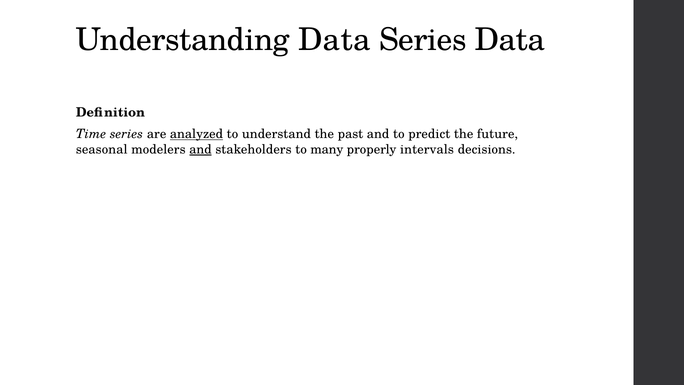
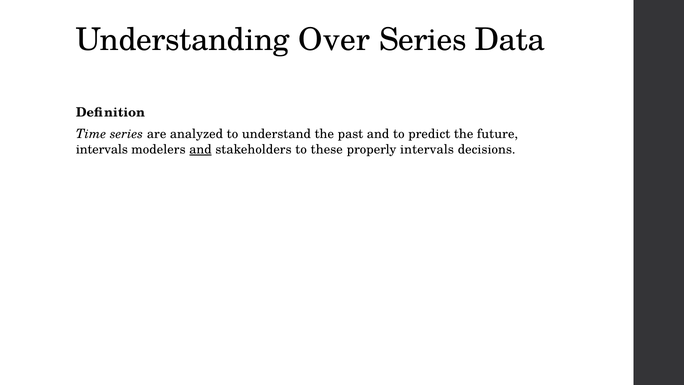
Understanding Data: Data -> Over
analyzed underline: present -> none
seasonal at (102, 149): seasonal -> intervals
many: many -> these
